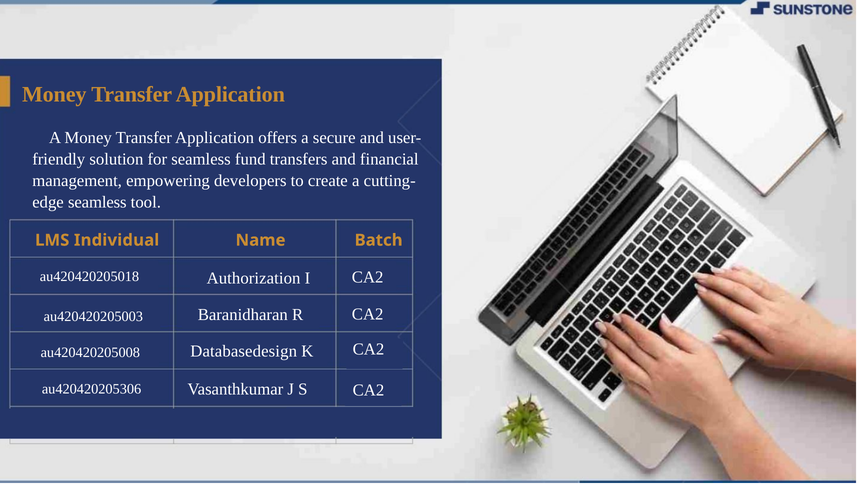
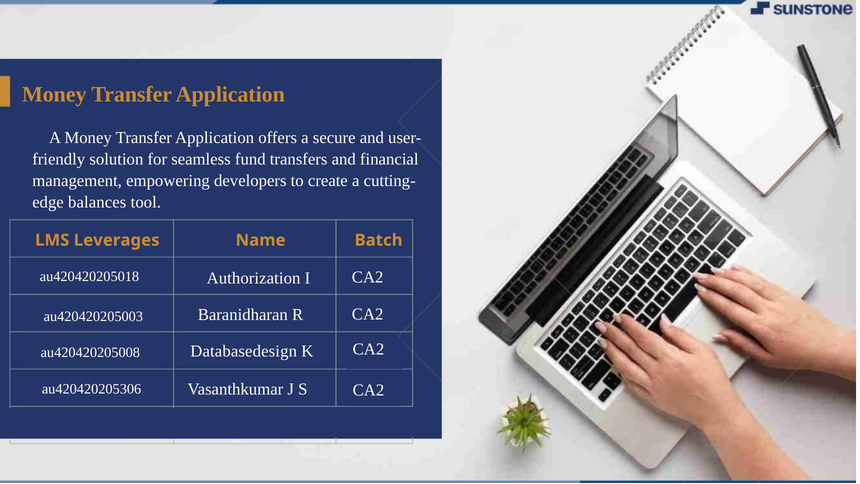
seamless at (97, 202): seamless -> balances
Individual: Individual -> Leverages
